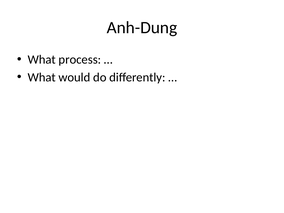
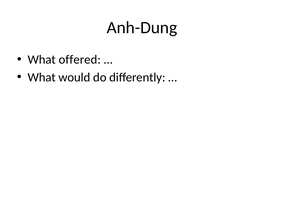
process: process -> offered
